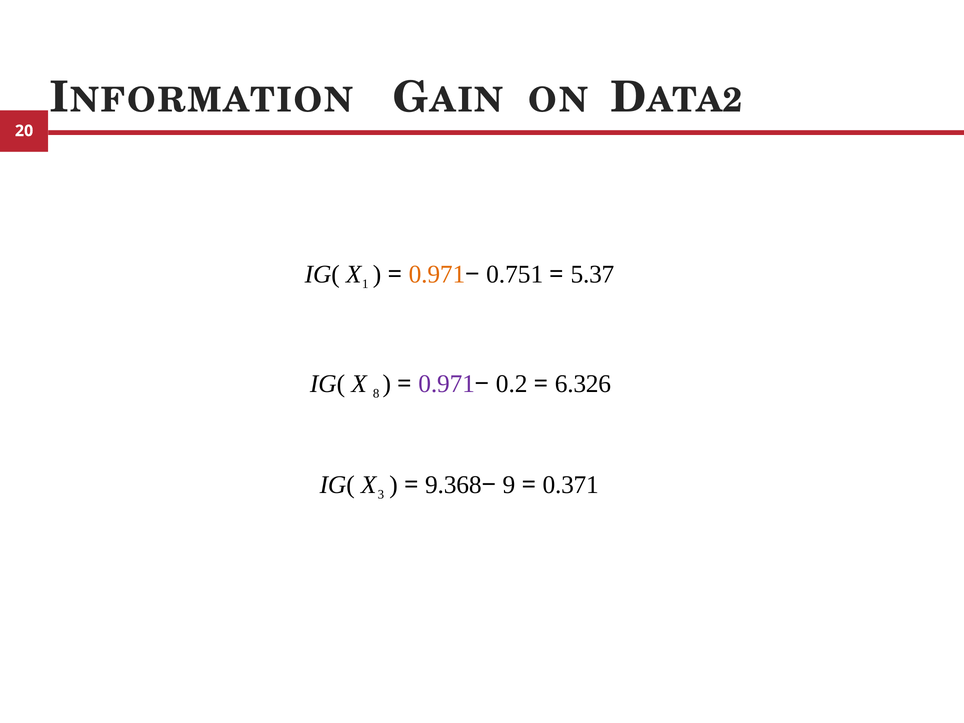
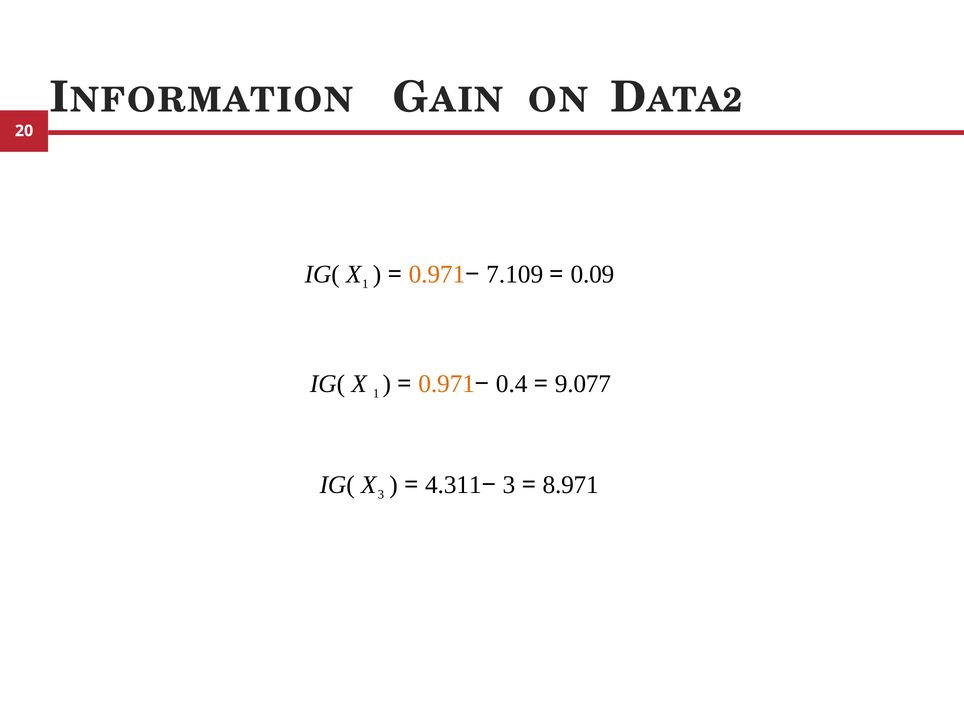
0.751: 0.751 -> 7.109
5.37: 5.37 -> 0.09
8 at (376, 393): 8 -> 1
0.971 at (447, 384) colour: purple -> orange
0.2: 0.2 -> 0.4
6.326: 6.326 -> 9.077
9.368: 9.368 -> 4.311
9 at (509, 485): 9 -> 3
0.371: 0.371 -> 8.971
